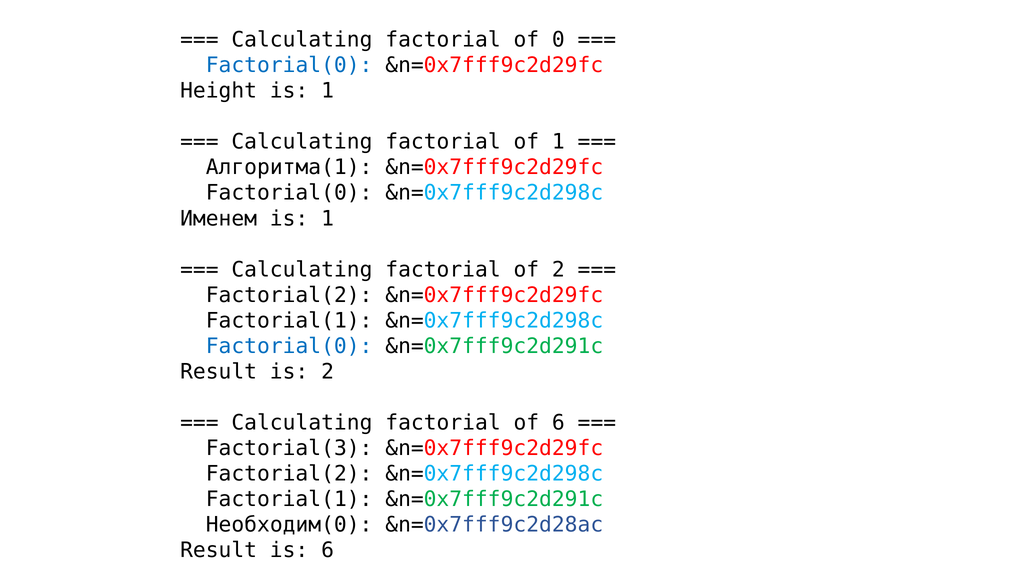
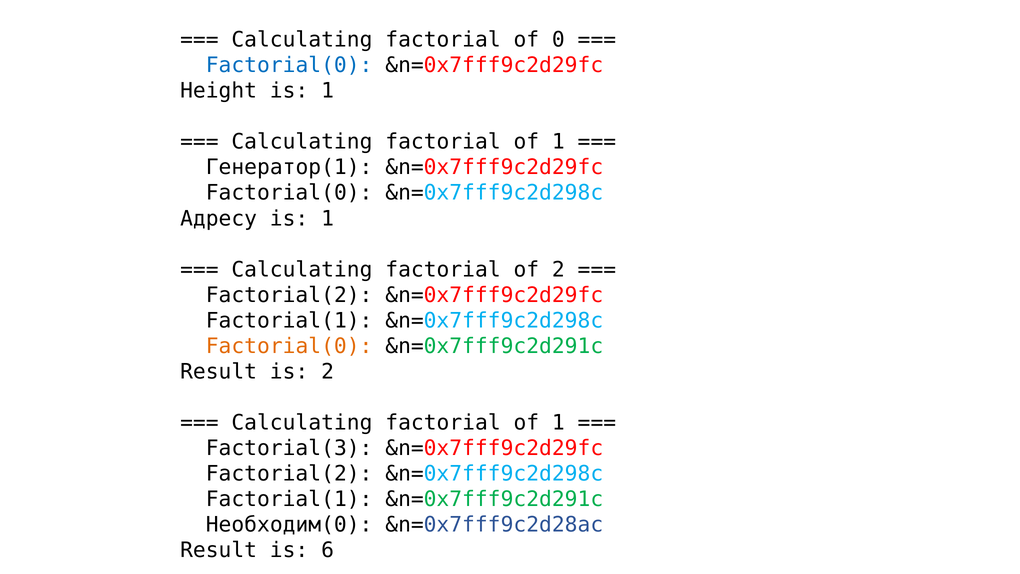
Алгоритма(1: Алгоритма(1 -> Генератор(1
Именем: Именем -> Адресу
Factorial(0 at (289, 346) colour: blue -> orange
6 at (558, 422): 6 -> 1
